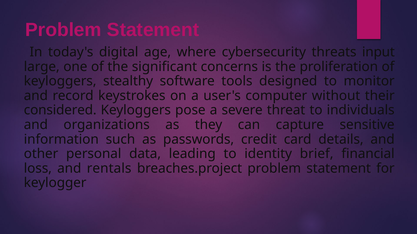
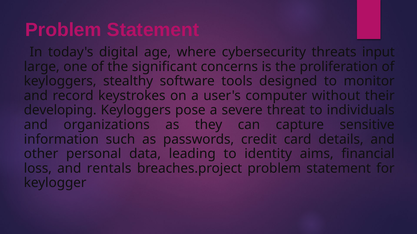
considered: considered -> developing
brief: brief -> aims
